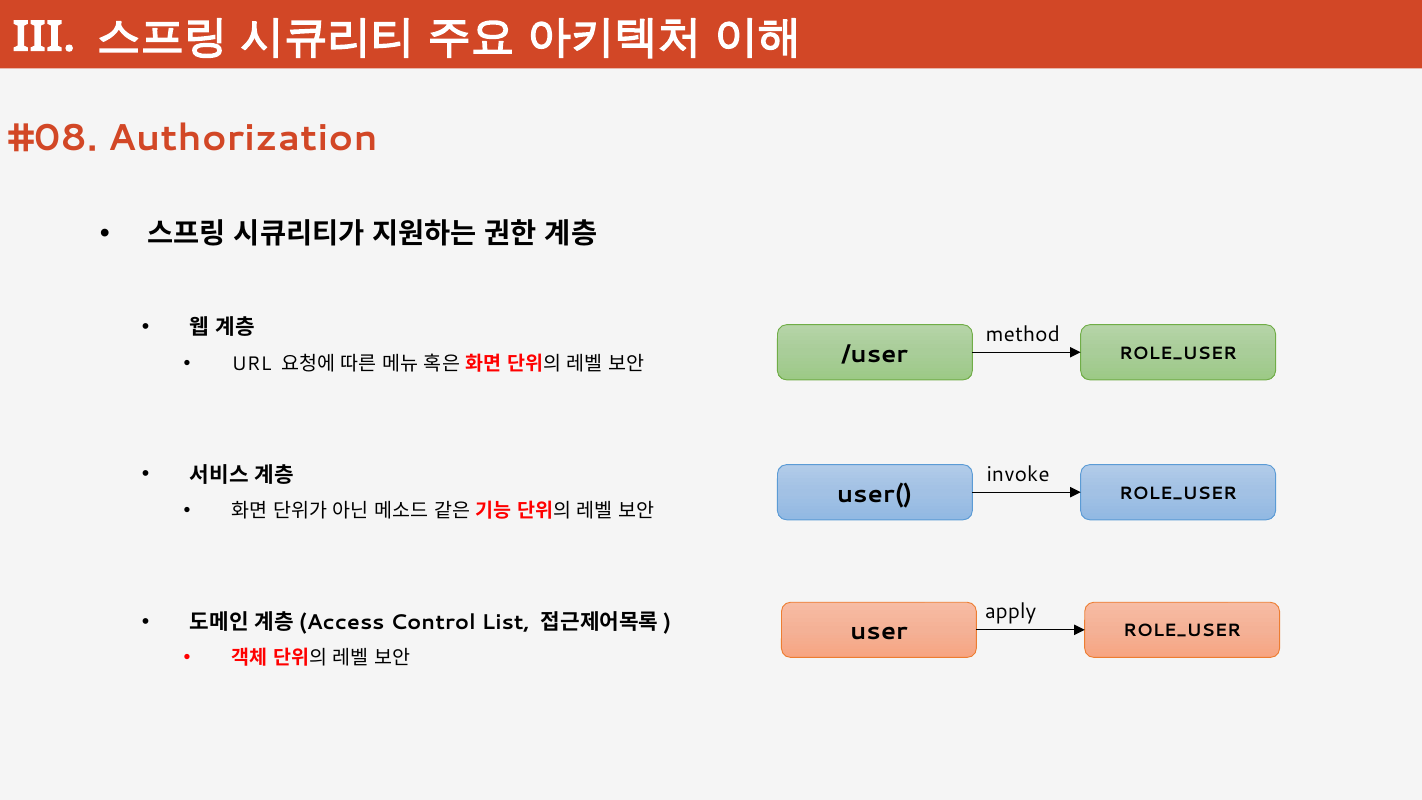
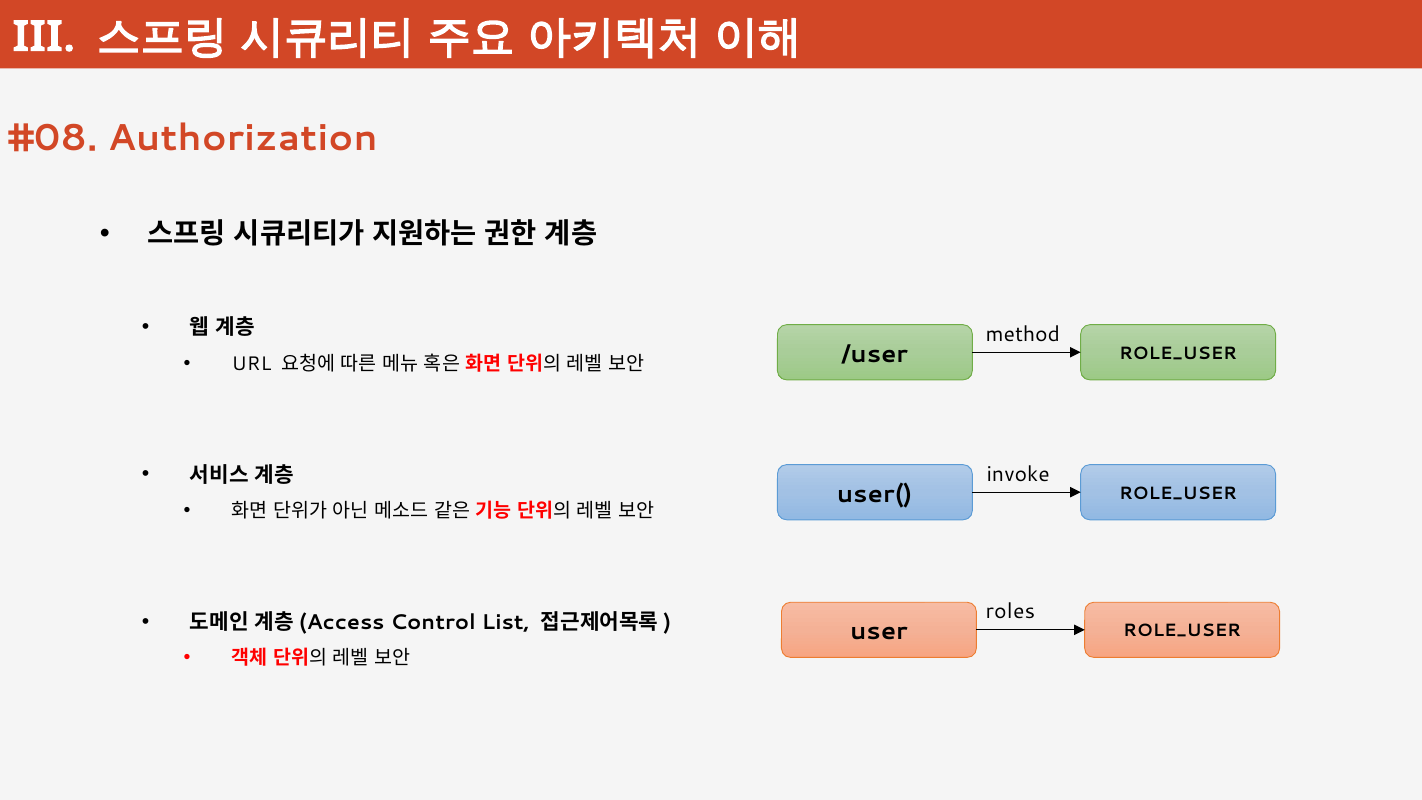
apply: apply -> roles
